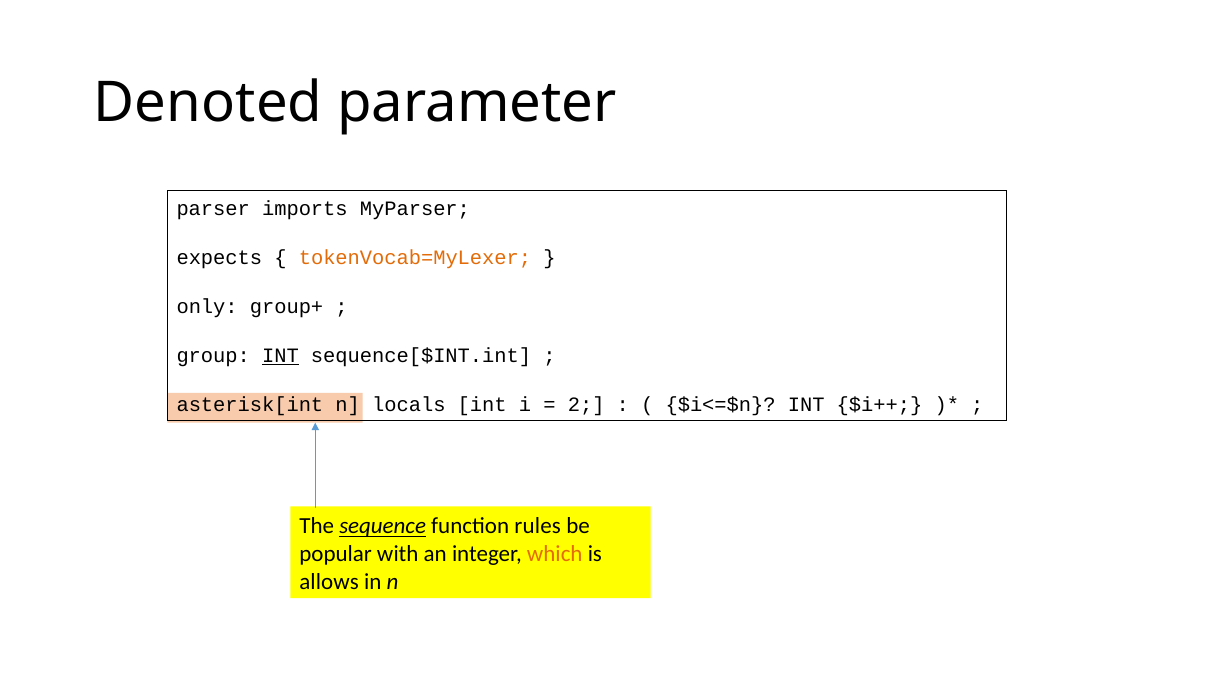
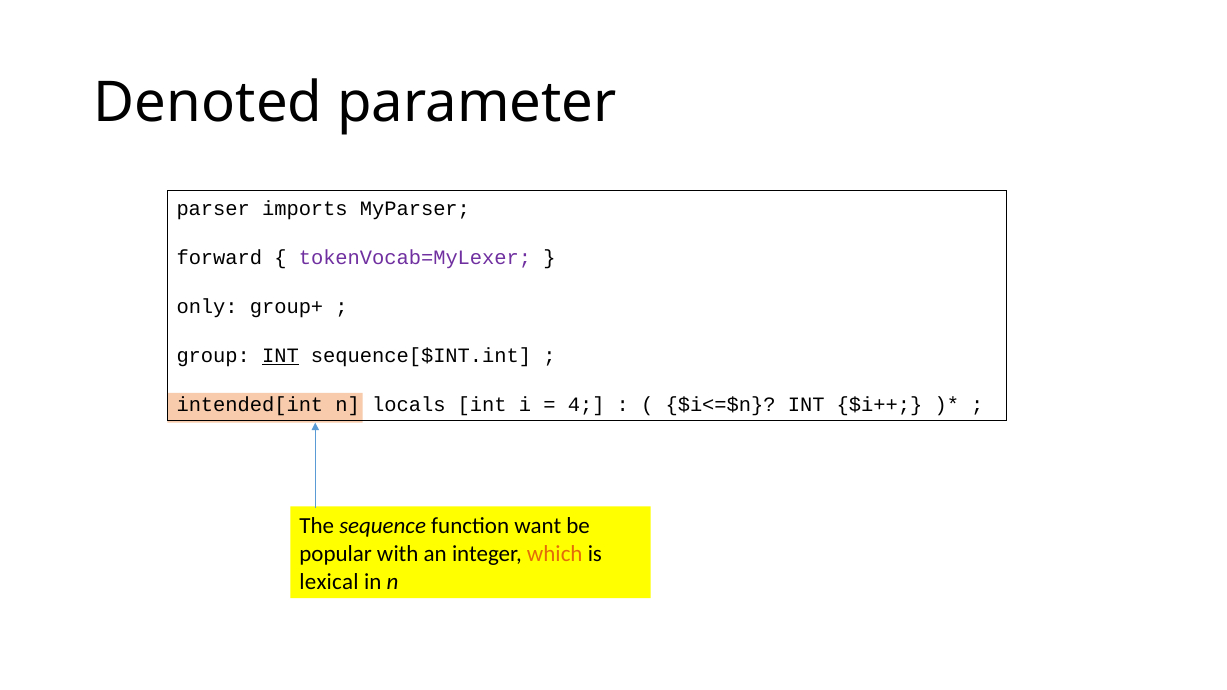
expects: expects -> forward
tokenVocab=MyLexer colour: orange -> purple
asterisk[int: asterisk[int -> intended[int
2: 2 -> 4
sequence underline: present -> none
rules: rules -> want
allows: allows -> lexical
